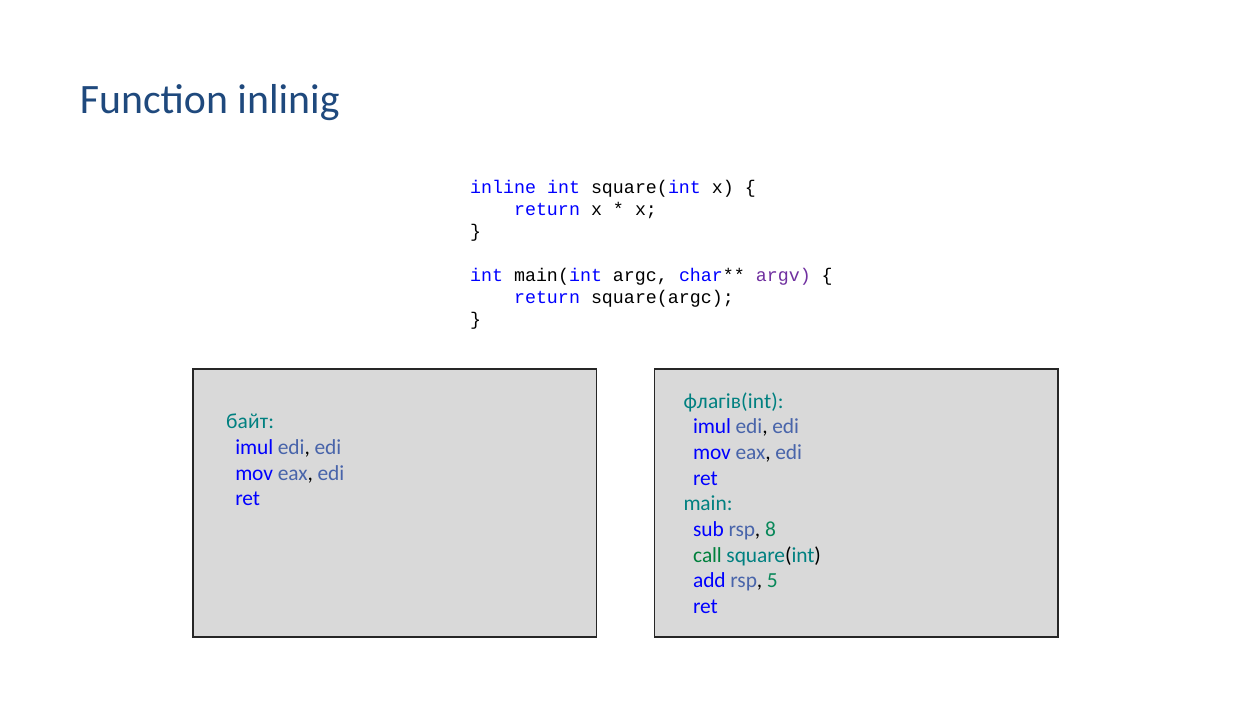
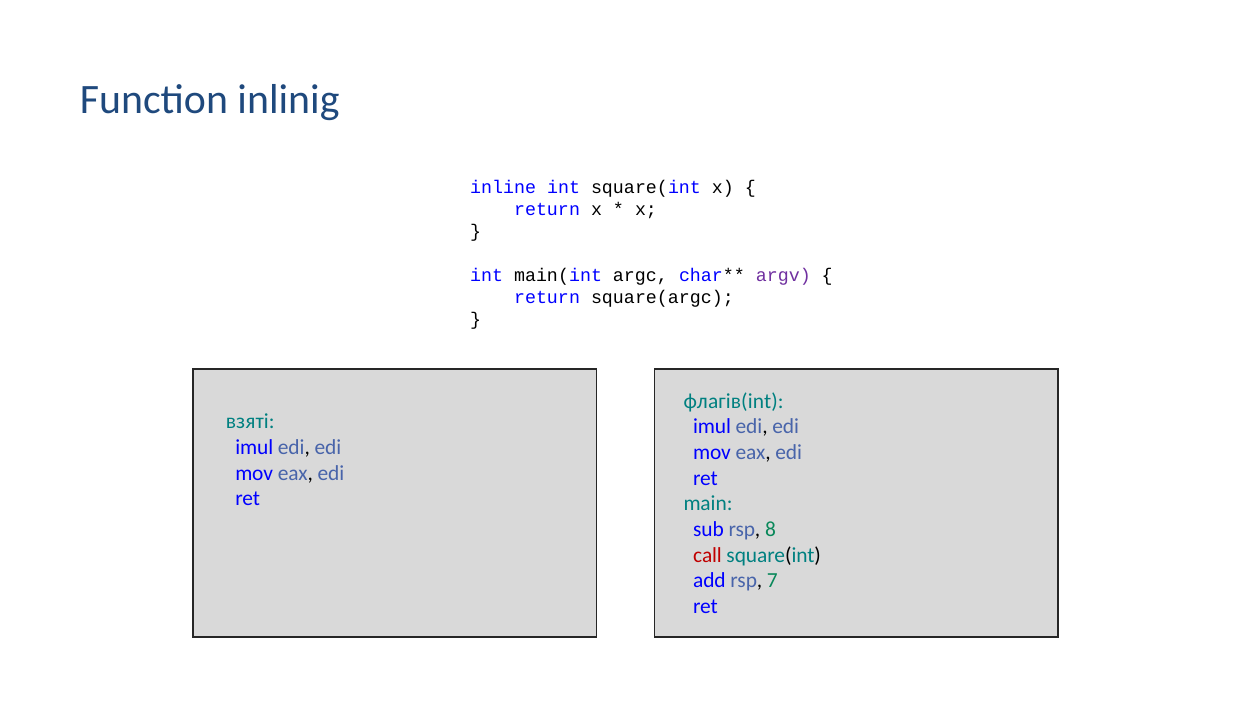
байт: байт -> взяті
call colour: green -> red
5: 5 -> 7
